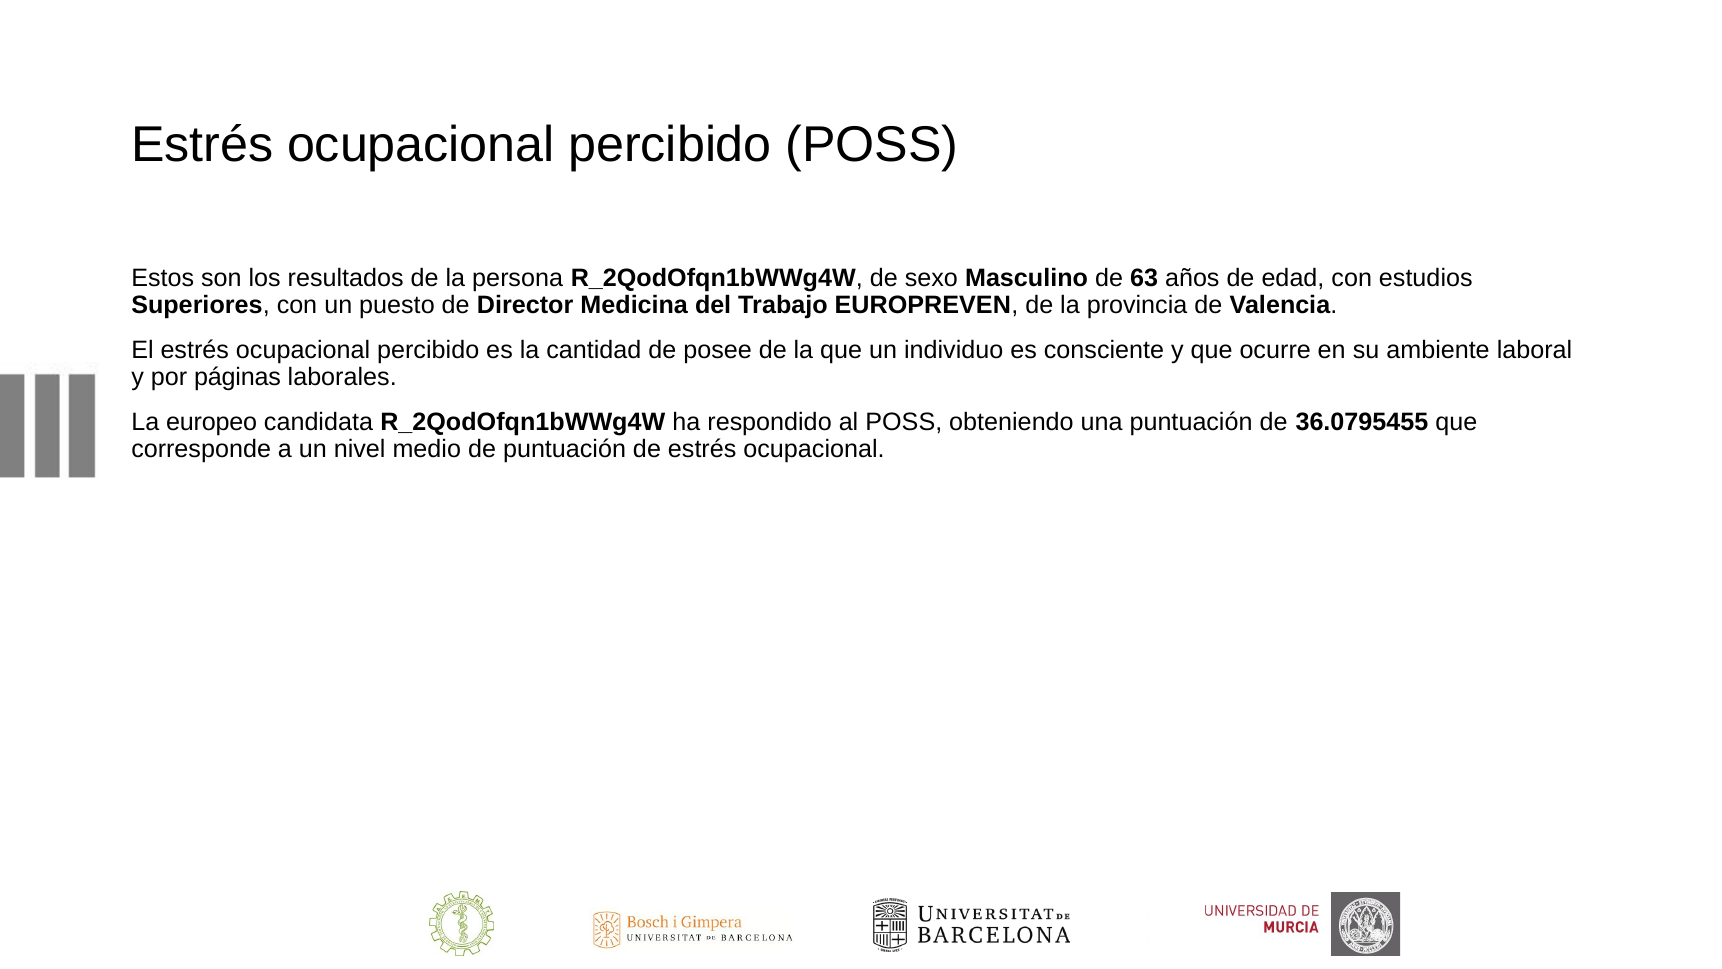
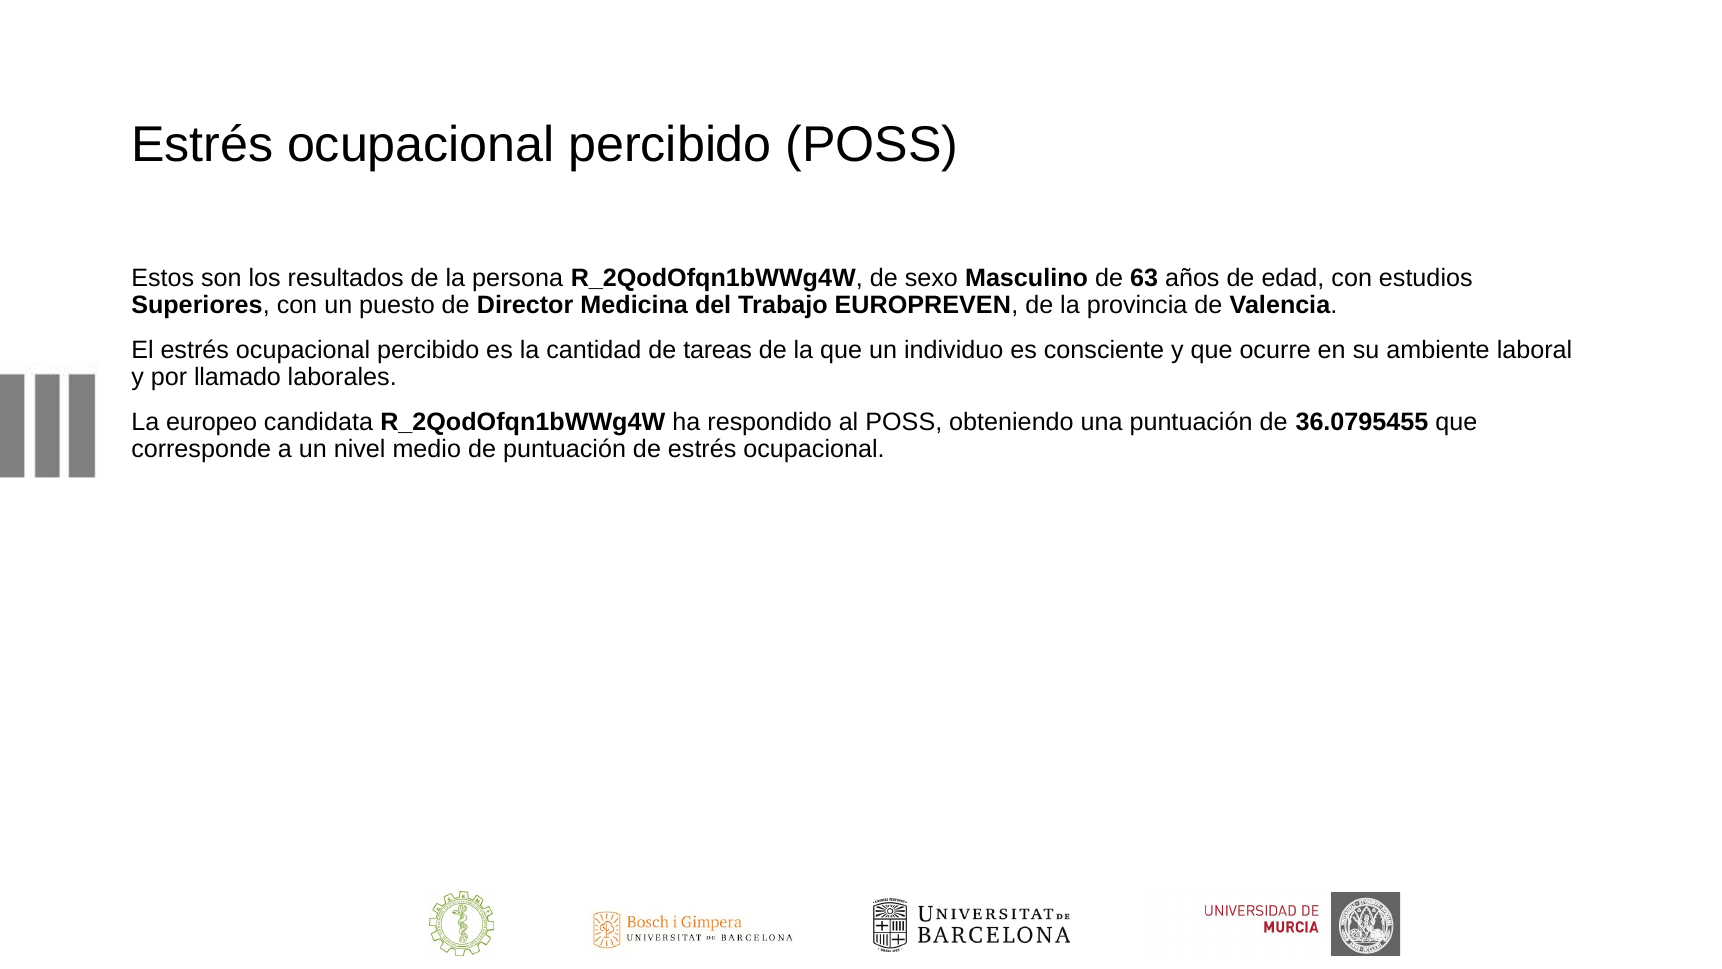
posee: posee -> tareas
páginas: páginas -> llamado
